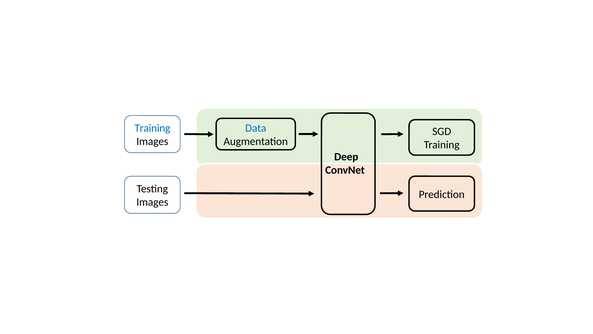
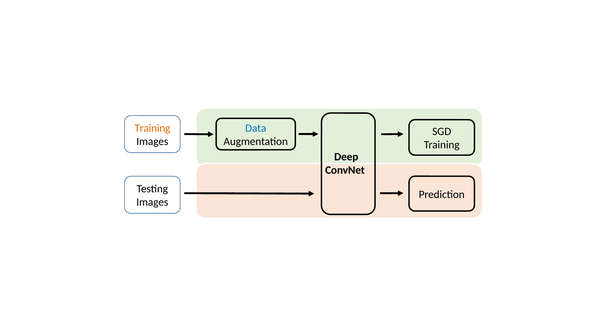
Training at (152, 128) colour: blue -> orange
